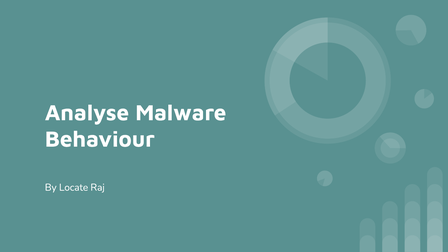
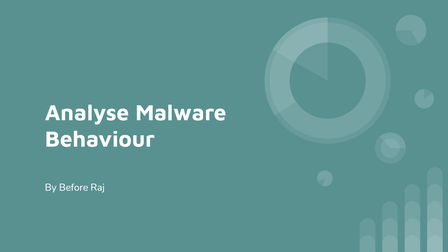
Locate: Locate -> Before
